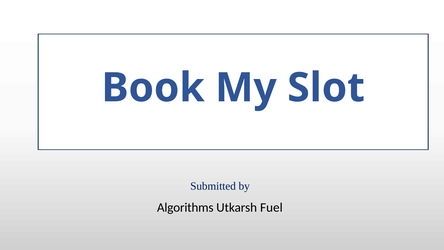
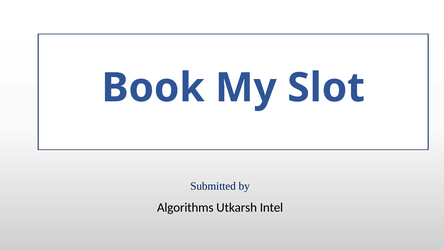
Fuel: Fuel -> Intel
